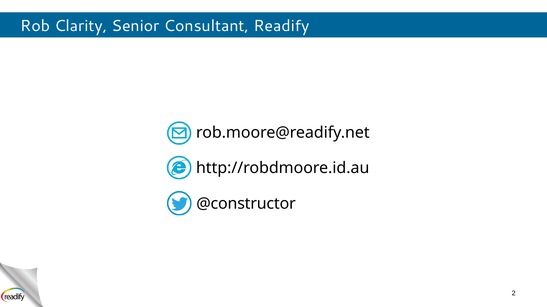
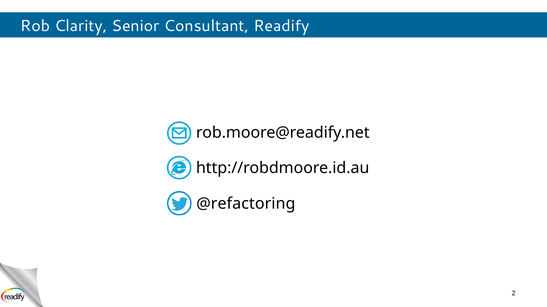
@constructor: @constructor -> @refactoring
